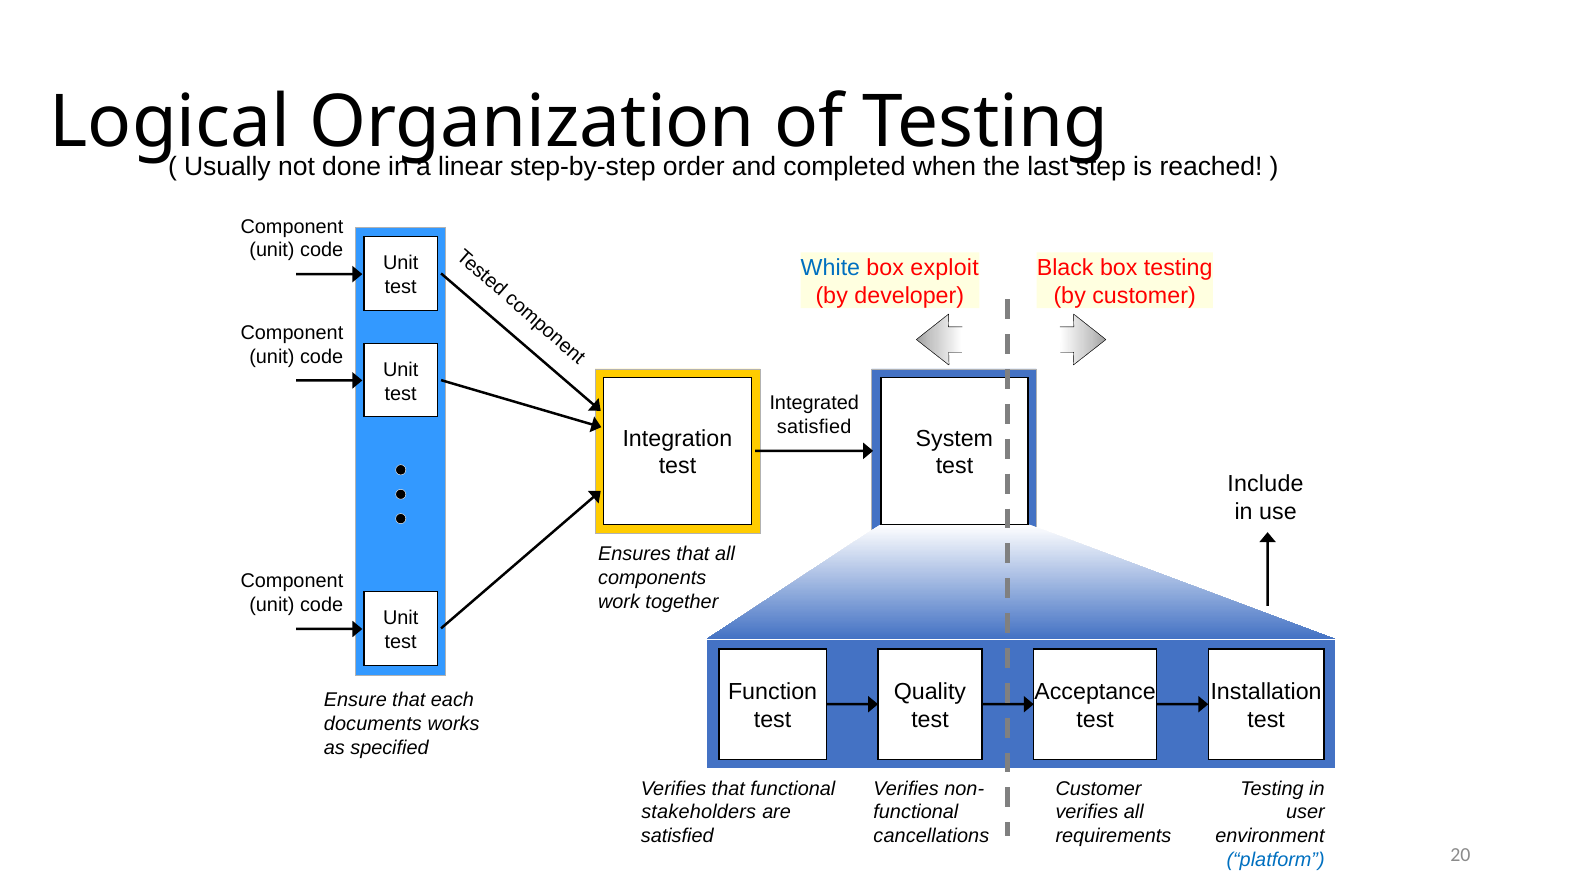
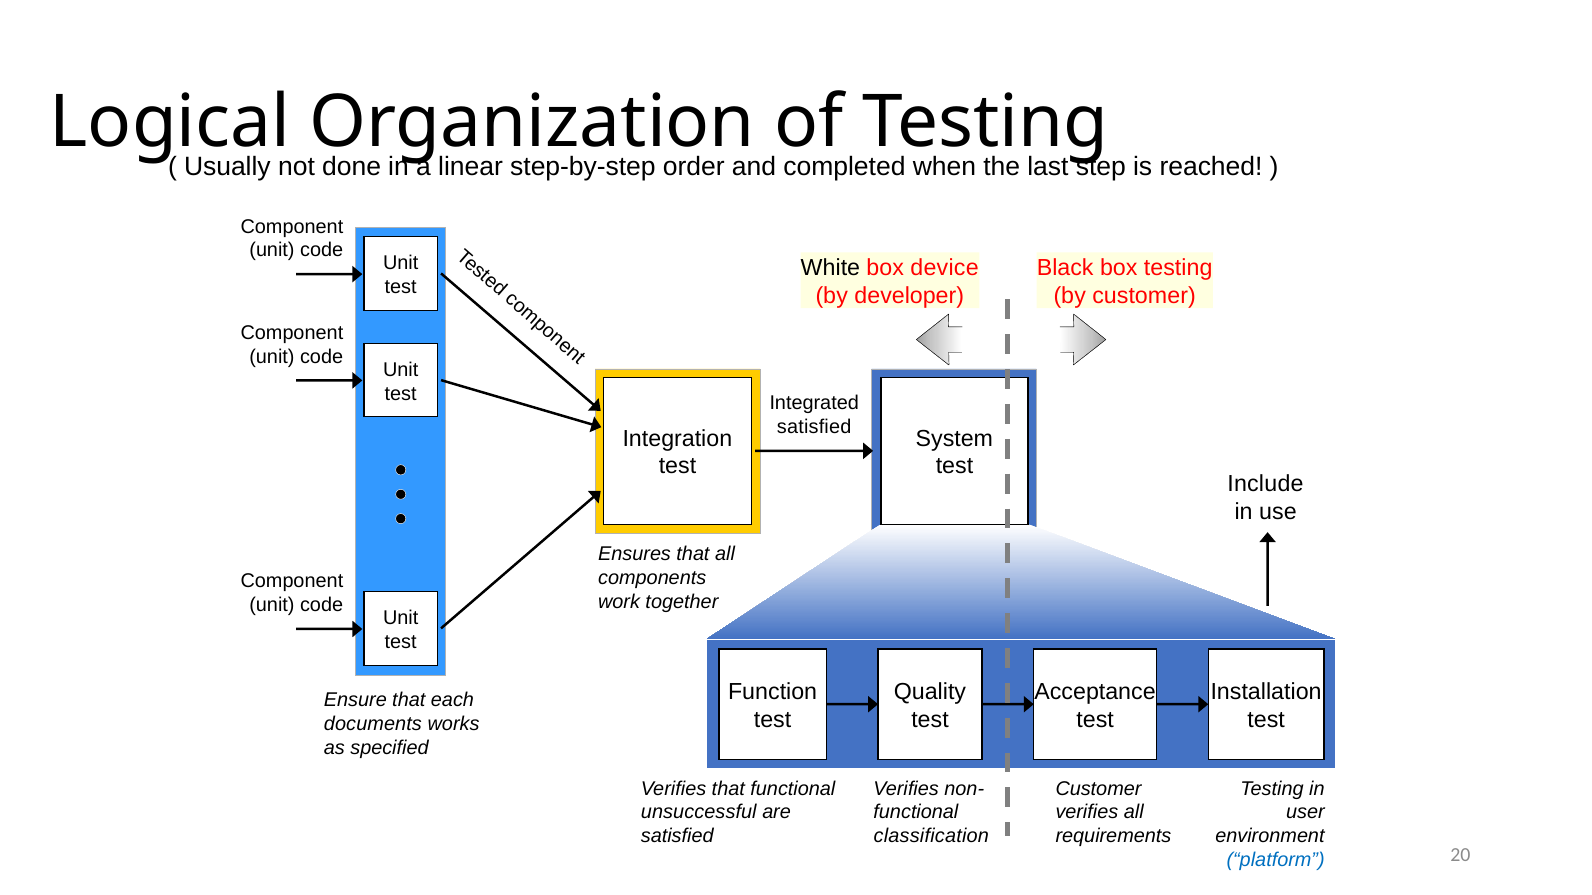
White colour: blue -> black
exploit: exploit -> device
stakeholders: stakeholders -> unsuccessful
cancellations: cancellations -> classification
